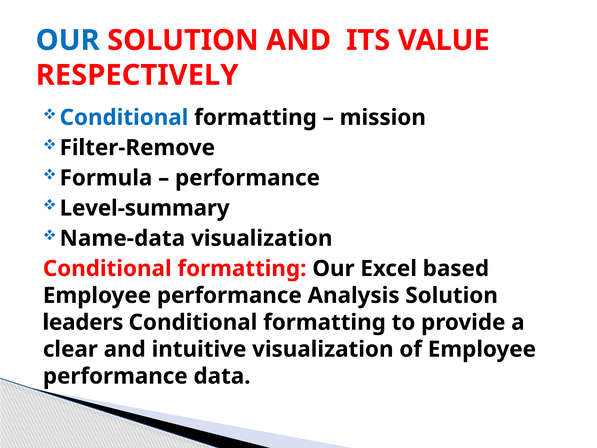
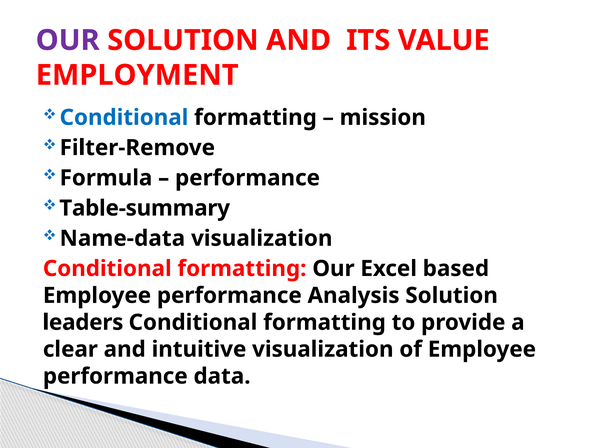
OUR at (68, 40) colour: blue -> purple
RESPECTIVELY: RESPECTIVELY -> EMPLOYMENT
Level-summary: Level-summary -> Table-summary
